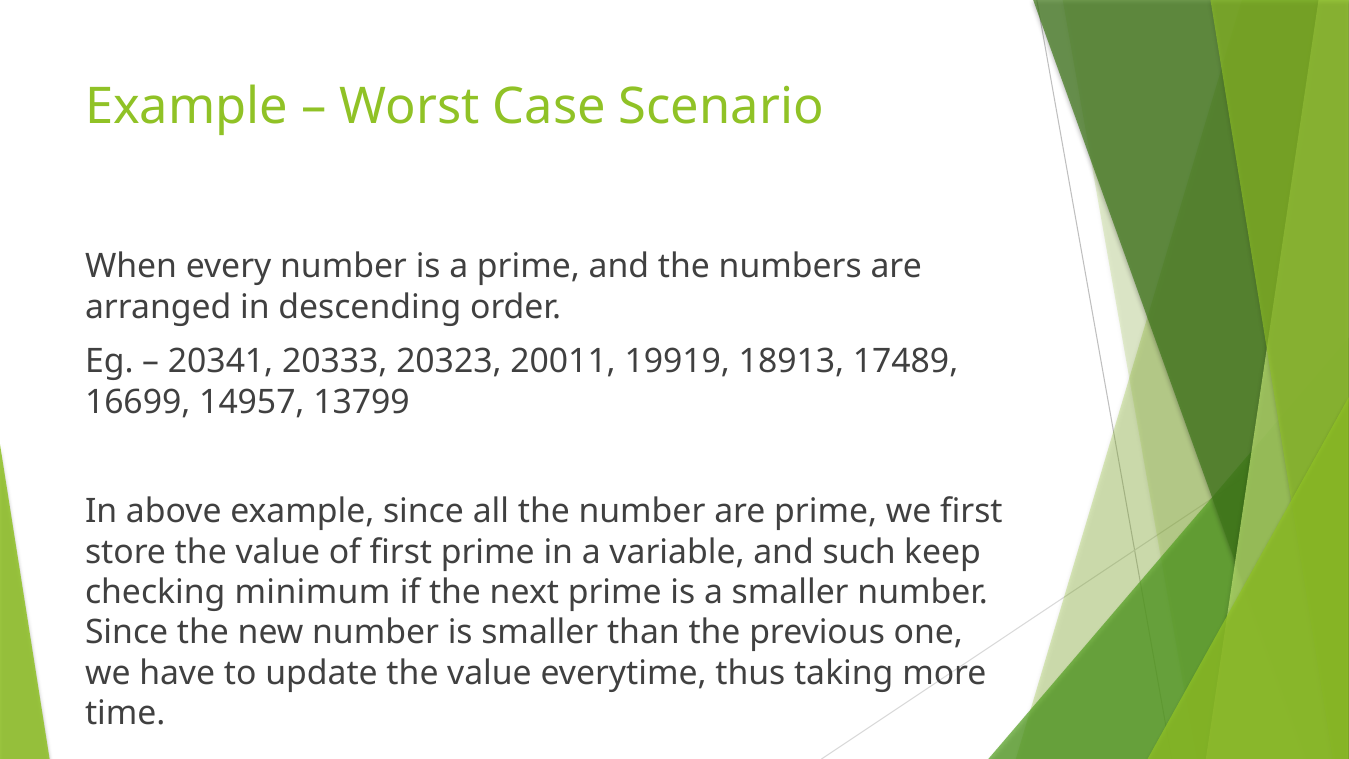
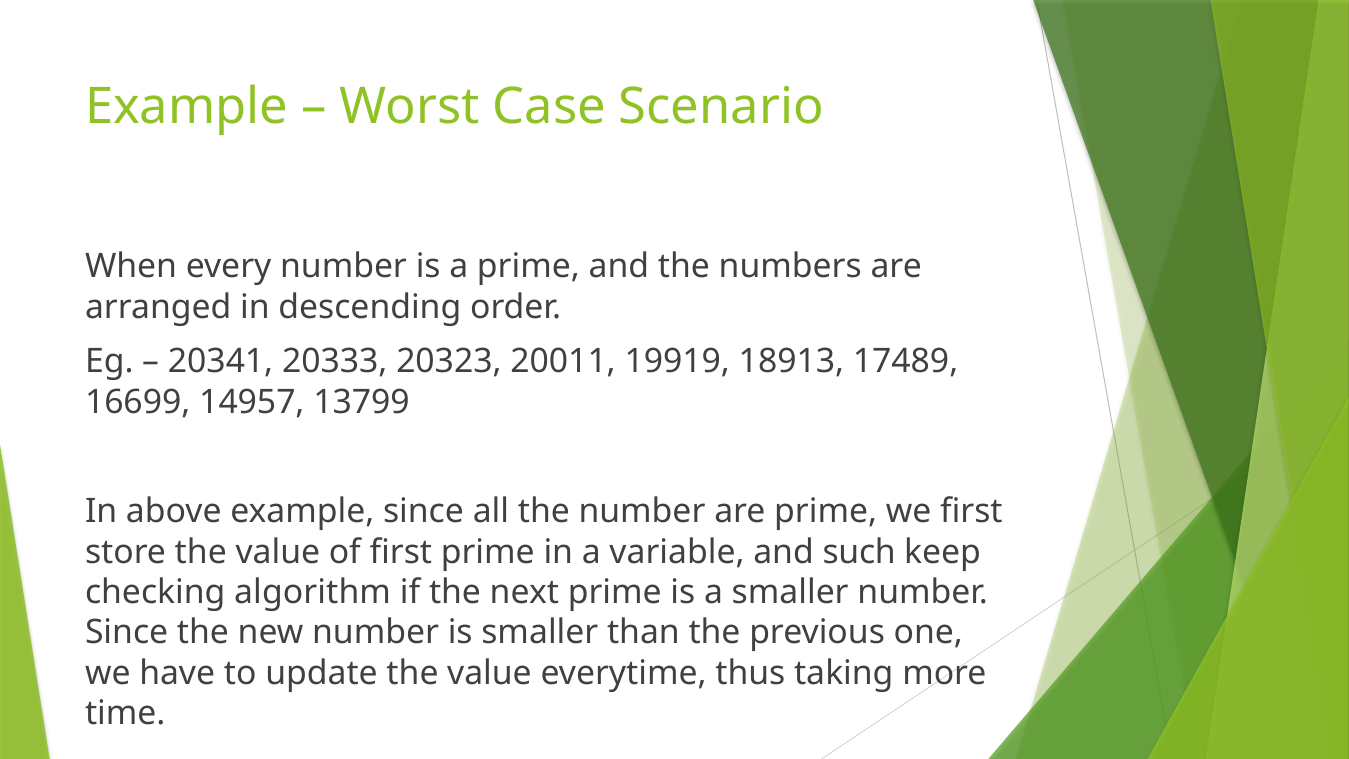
minimum: minimum -> algorithm
